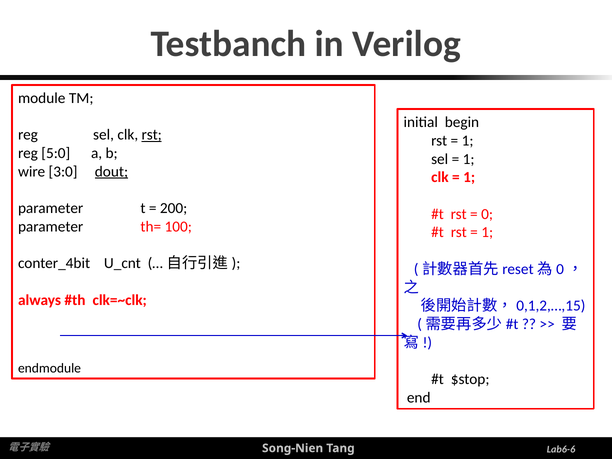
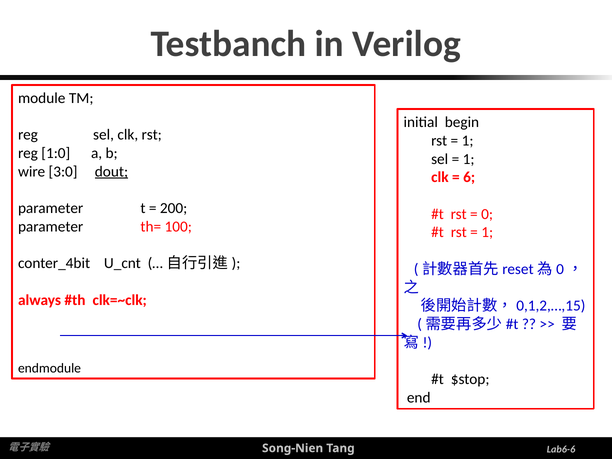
rst at (152, 135) underline: present -> none
5:0: 5:0 -> 1:0
1 at (469, 177): 1 -> 6
